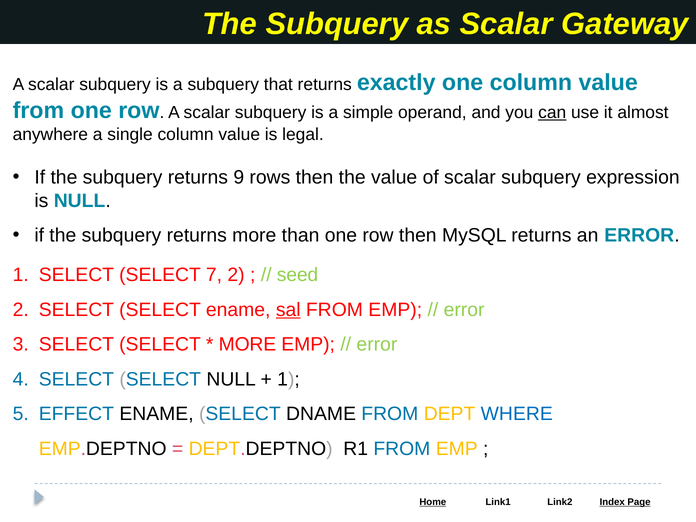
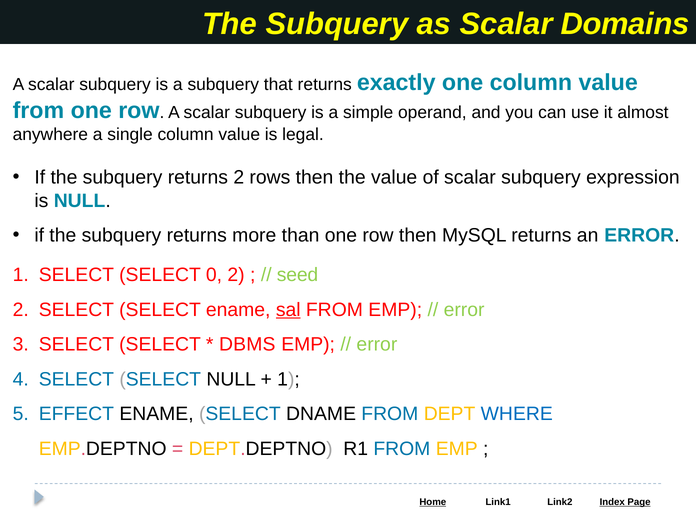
Gateway: Gateway -> Domains
can underline: present -> none
returns 9: 9 -> 2
7: 7 -> 0
MORE at (247, 344): MORE -> DBMS
